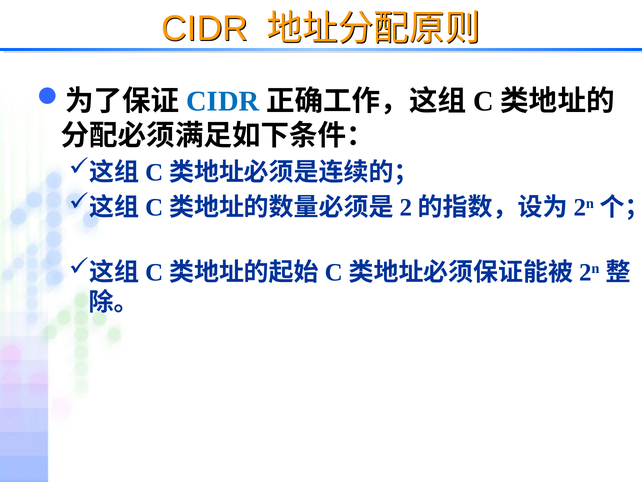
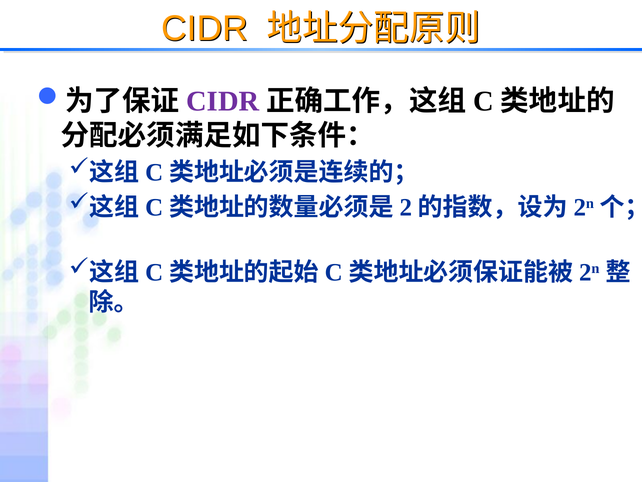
CIDR at (223, 101) colour: blue -> purple
